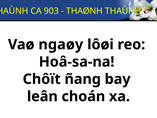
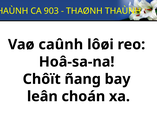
ngaøy: ngaøy -> caûnh
